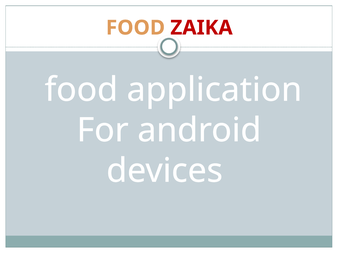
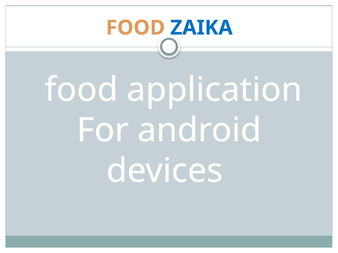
ZAIKA colour: red -> blue
